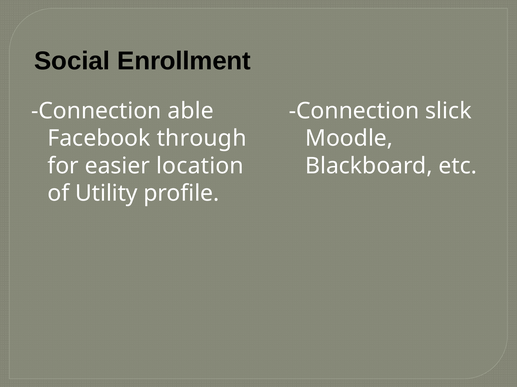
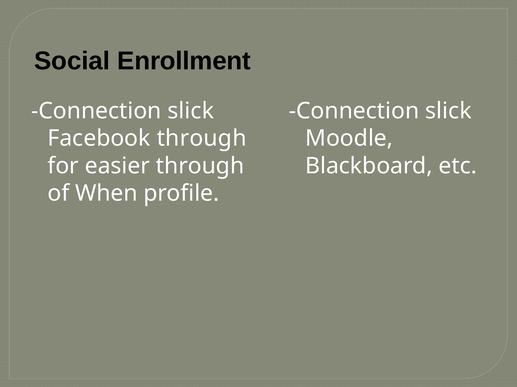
able at (191, 111): able -> slick
easier location: location -> through
Utility: Utility -> When
